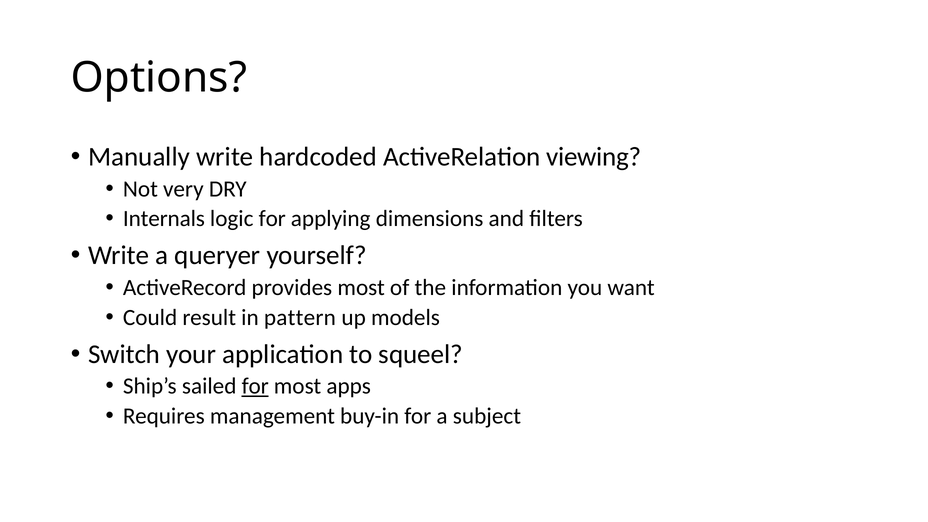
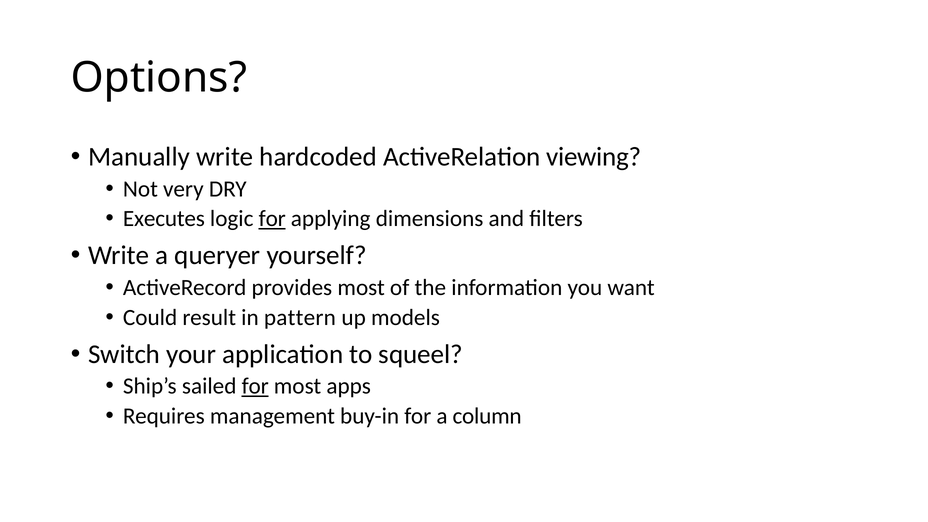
Internals: Internals -> Executes
for at (272, 219) underline: none -> present
subject: subject -> column
